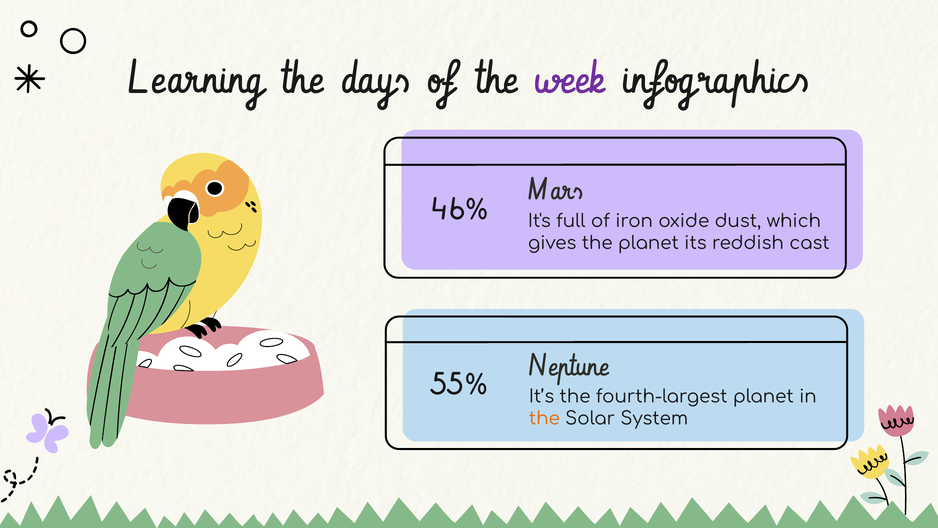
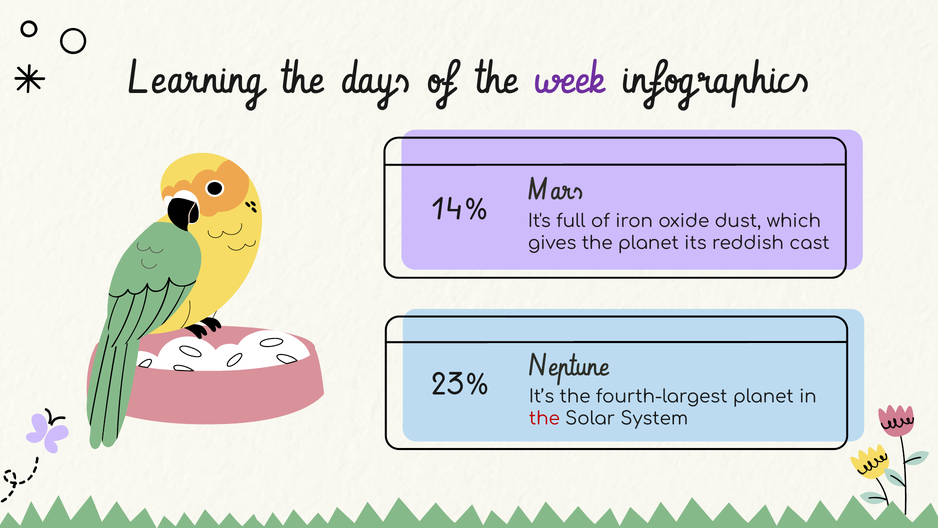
46%: 46% -> 14%
55%: 55% -> 23%
the at (544, 418) colour: orange -> red
